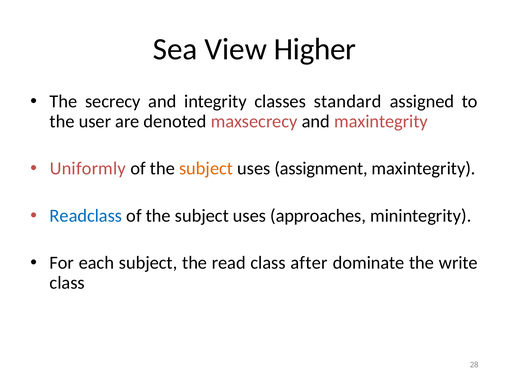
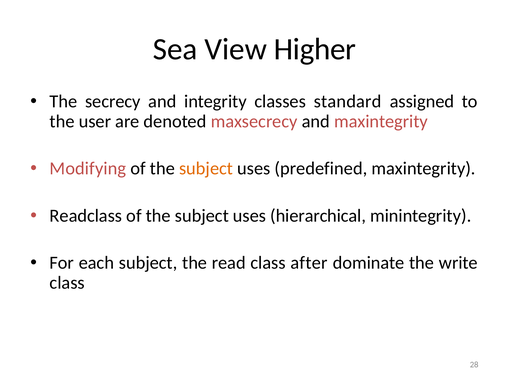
Uniformly: Uniformly -> Modifying
assignment: assignment -> predefined
Readclass colour: blue -> black
approaches: approaches -> hierarchical
